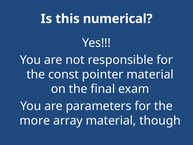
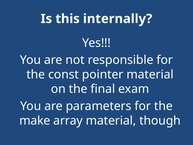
numerical: numerical -> internally
more: more -> make
